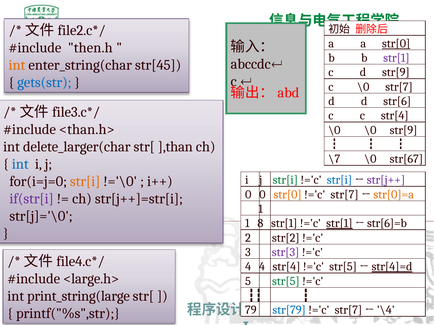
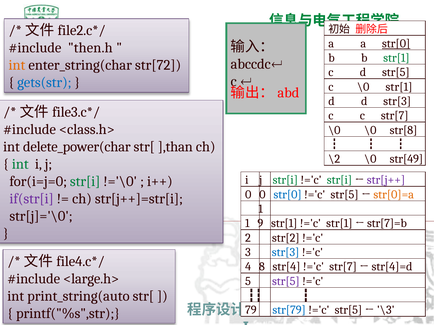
str[1 at (396, 58) colour: purple -> green
str[45: str[45 -> str[72
d str[9: str[9 -> str[5
\0 str[7: str[7 -> str[1
d str[6: str[6 -> str[3
c str[4: str[4 -> str[7
<than.h>: <than.h> -> <class.h>
\0 str[9: str[9 -> str[8
delete_larger(char: delete_larger(char -> delete_power(char
\7: \7 -> \2
str[67: str[67 -> str[49
int at (20, 164) colour: blue -> green
str[i at (339, 180) colour: blue -> green
str[i at (85, 182) colour: orange -> green
str[0 at (288, 195) colour: orange -> blue
str[7 at (345, 195): str[7 -> str[5
8: 8 -> 9
str[1 at (339, 224) underline: present -> none
str[6]=b: str[6]=b -> str[7]=b
str[3 at (286, 253) colour: purple -> blue
4 4: 4 -> 8
!='c str[5: str[5 -> str[7
str[4]=d underline: present -> none
str[5 at (286, 282) colour: green -> purple
print_string(large: print_string(large -> print_string(auto
str[7 at (348, 310): str[7 -> str[5
\4: \4 -> \3
